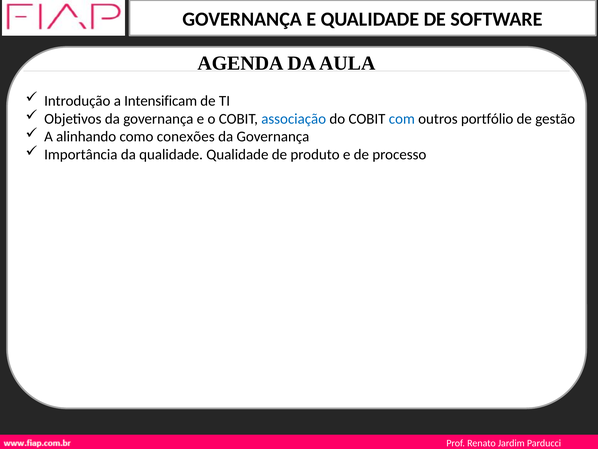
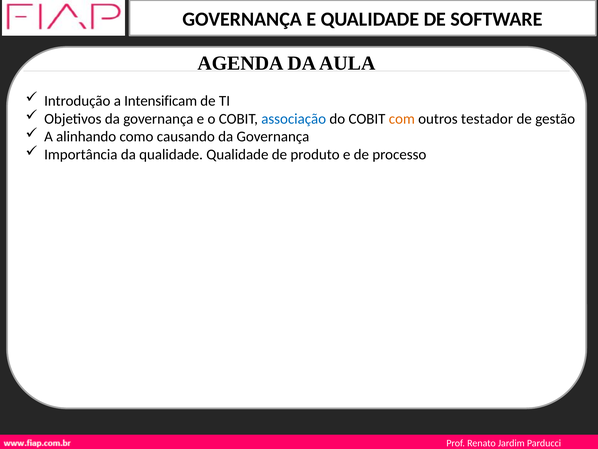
com colour: blue -> orange
portfólio: portfólio -> testador
conexões: conexões -> causando
